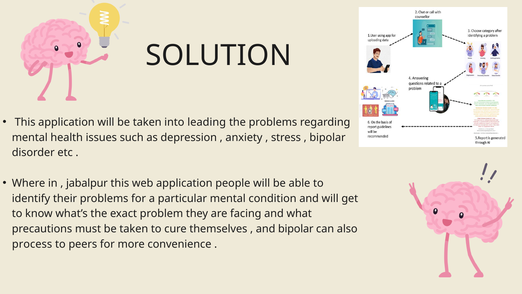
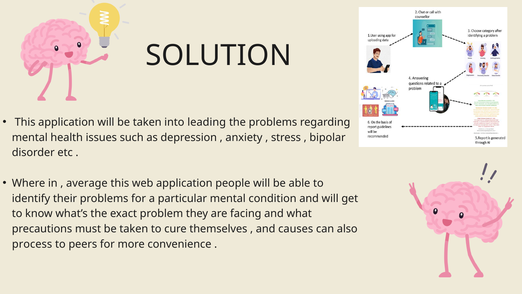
jabalpur: jabalpur -> average
and bipolar: bipolar -> causes
